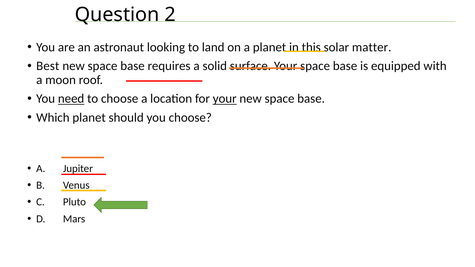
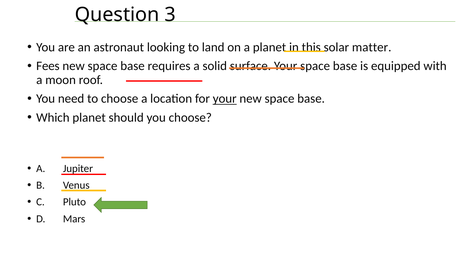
2: 2 -> 3
Best: Best -> Fees
need underline: present -> none
